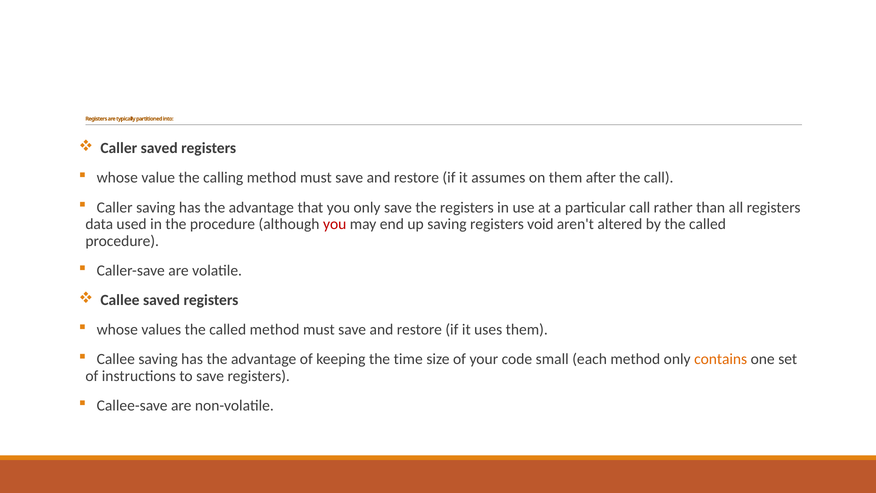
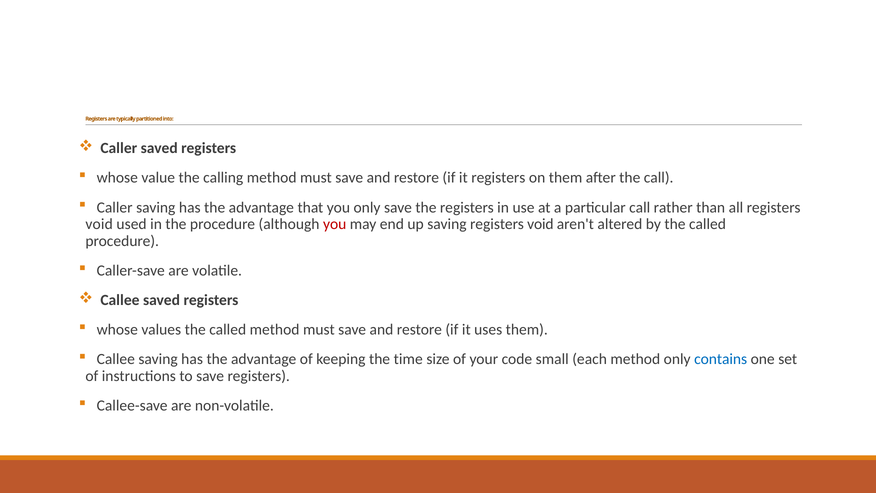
it assumes: assumes -> registers
data at (99, 224): data -> void
contains colour: orange -> blue
